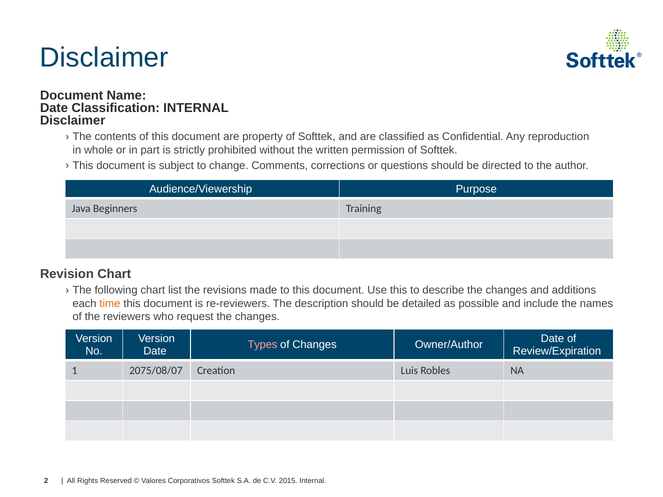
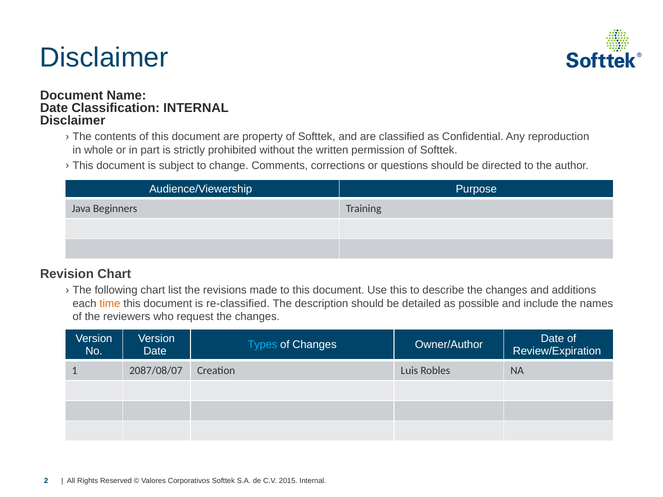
re-reviewers: re-reviewers -> re-classified
Types colour: pink -> light blue
2075/08/07: 2075/08/07 -> 2087/08/07
